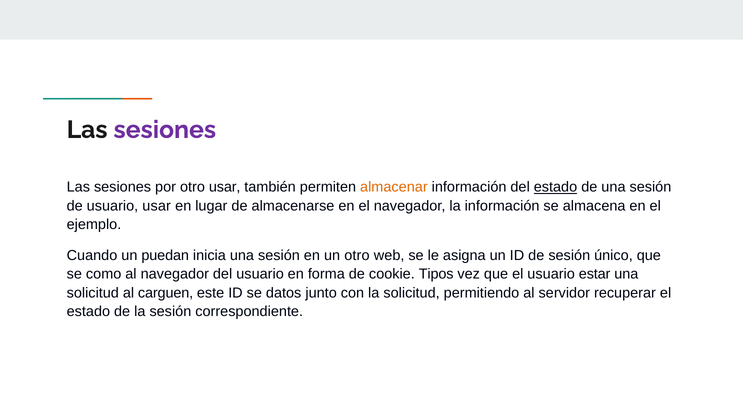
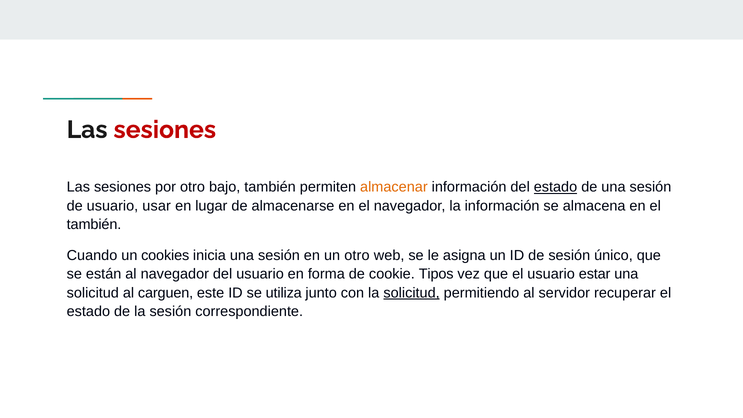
sesiones at (165, 130) colour: purple -> red
otro usar: usar -> bajo
ejemplo at (94, 224): ejemplo -> también
puedan: puedan -> cookies
como: como -> están
datos: datos -> utiliza
solicitud at (412, 293) underline: none -> present
